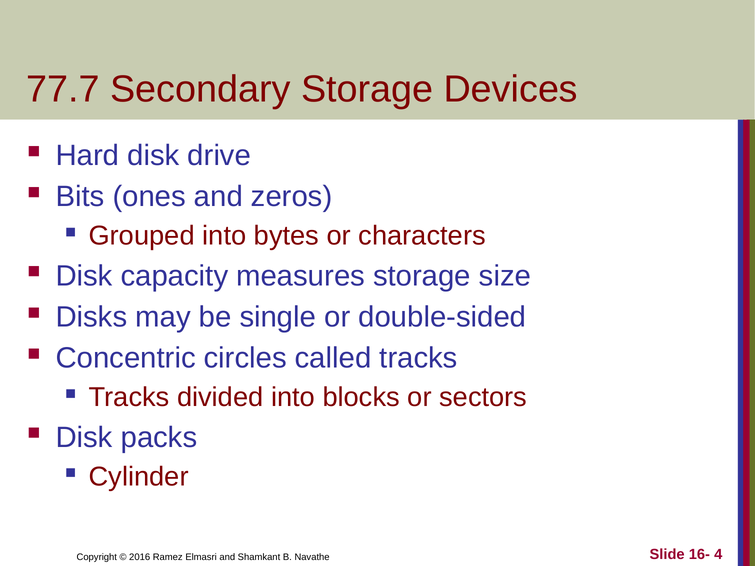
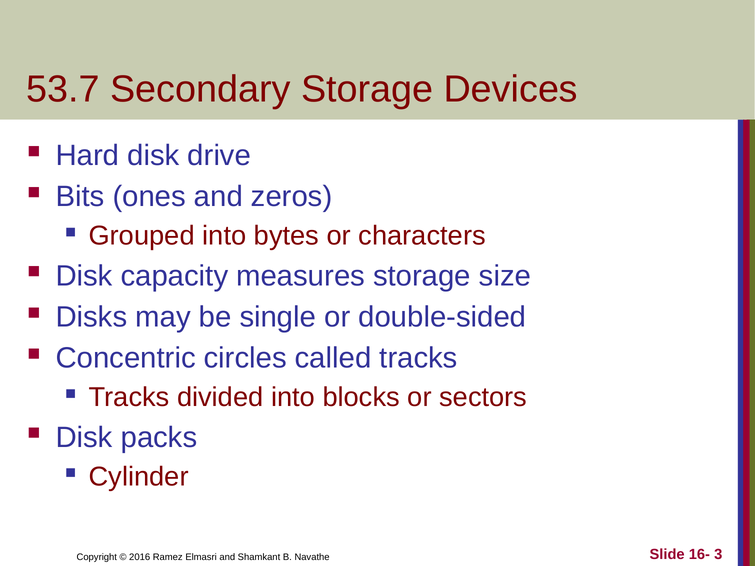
77.7: 77.7 -> 53.7
4: 4 -> 3
